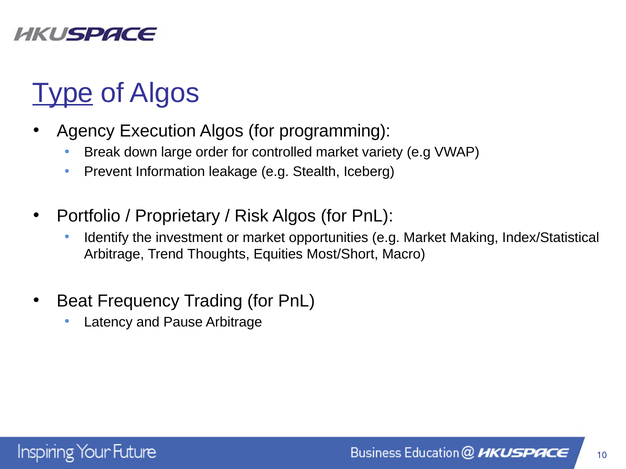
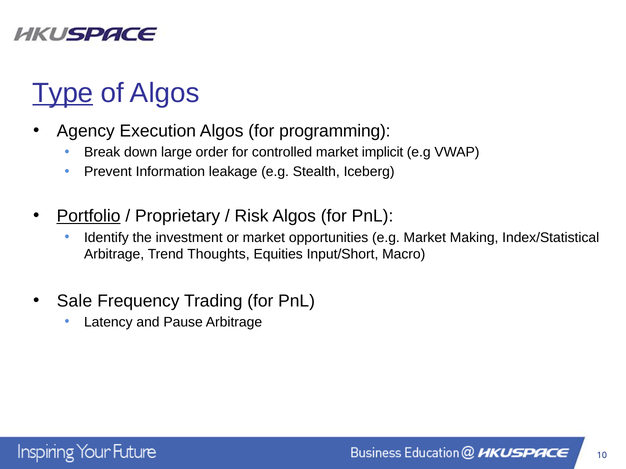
variety: variety -> implicit
Portfolio underline: none -> present
Most/Short: Most/Short -> Input/Short
Beat: Beat -> Sale
